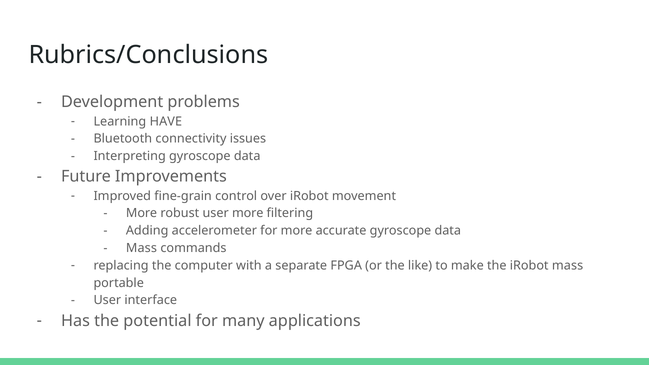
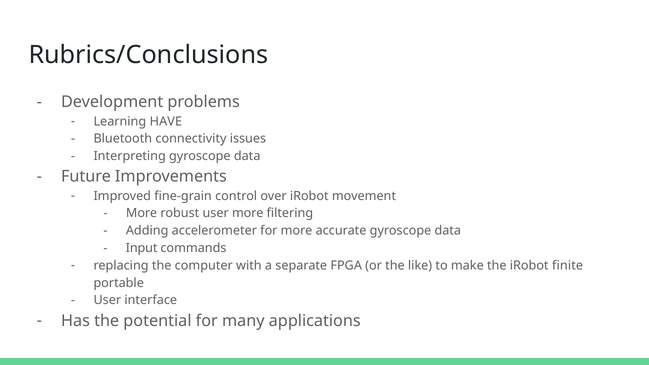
Mass at (141, 248): Mass -> Input
iRobot mass: mass -> finite
